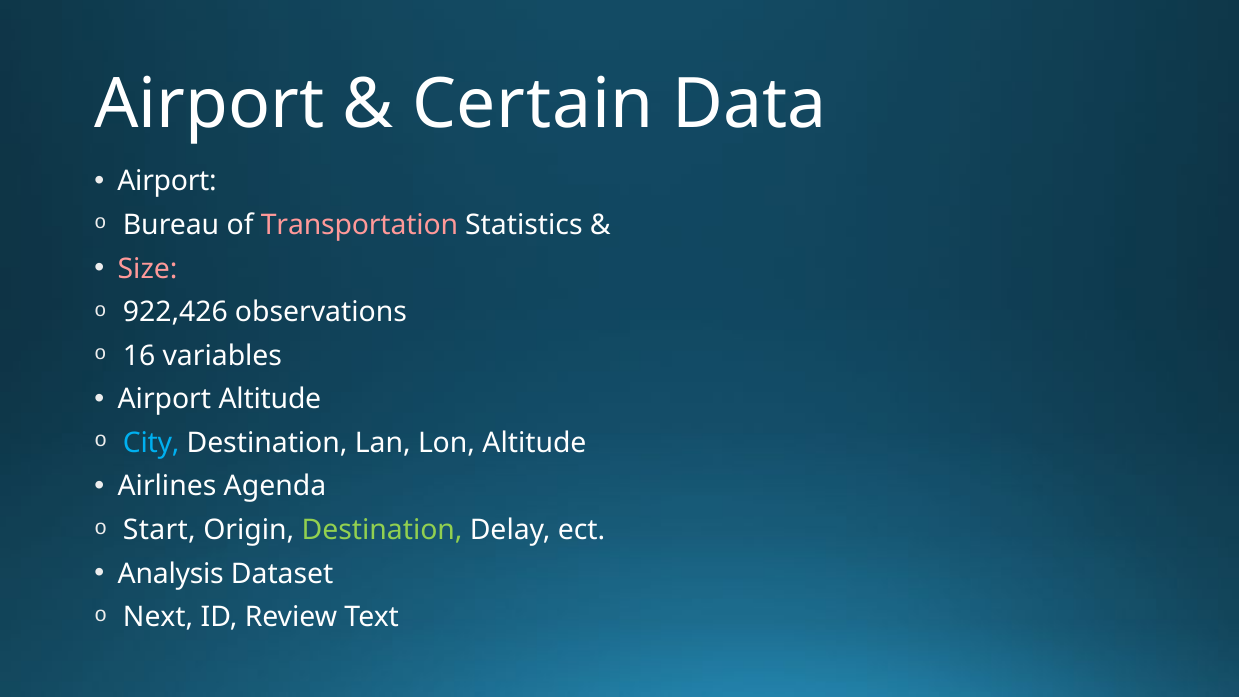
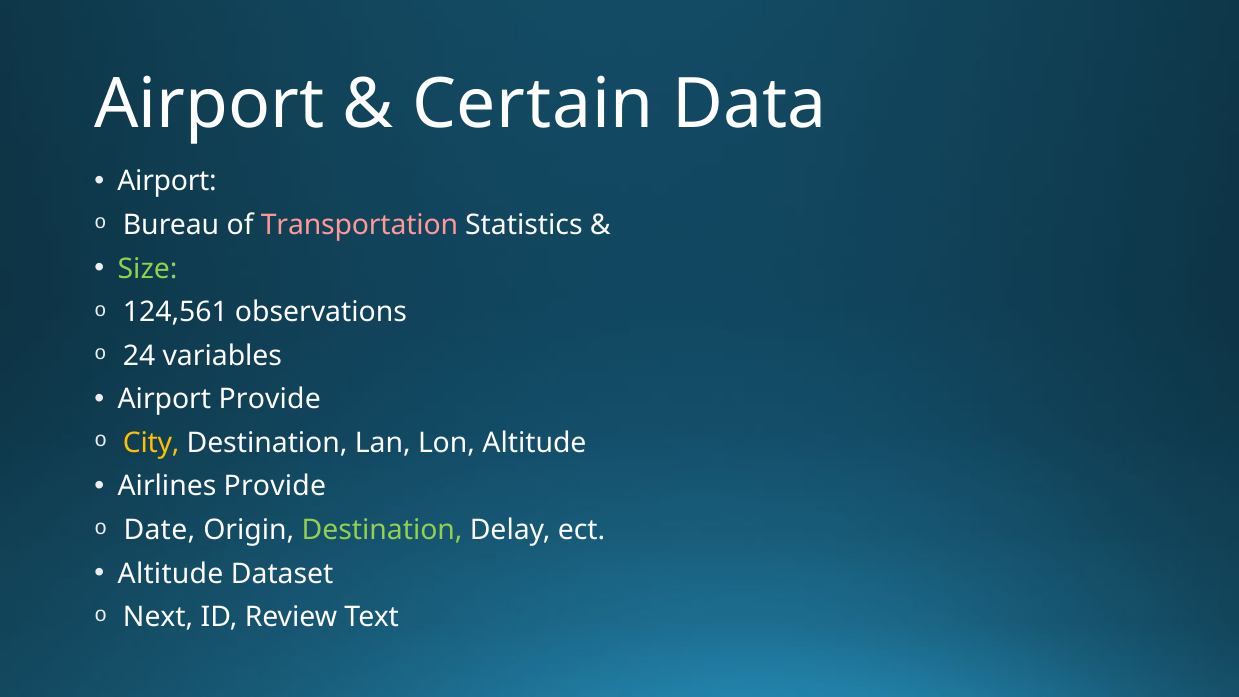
Size colour: pink -> light green
922,426: 922,426 -> 124,561
16: 16 -> 24
Airport Altitude: Altitude -> Provide
City colour: light blue -> yellow
Airlines Agenda: Agenda -> Provide
Start: Start -> Date
Analysis at (171, 574): Analysis -> Altitude
